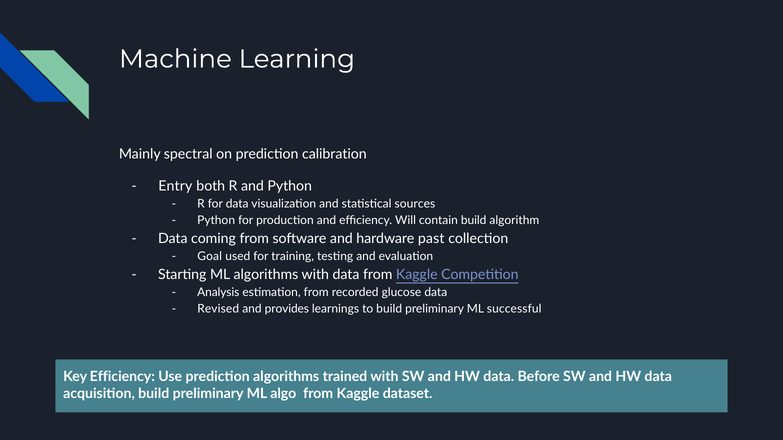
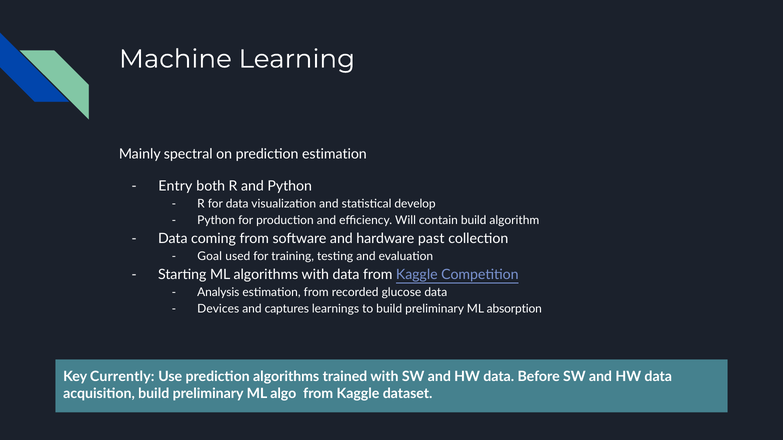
prediction calibration: calibration -> estimation
sources: sources -> develop
Revised: Revised -> Devices
provides: provides -> captures
successful: successful -> absorption
Key Efficiency: Efficiency -> Currently
